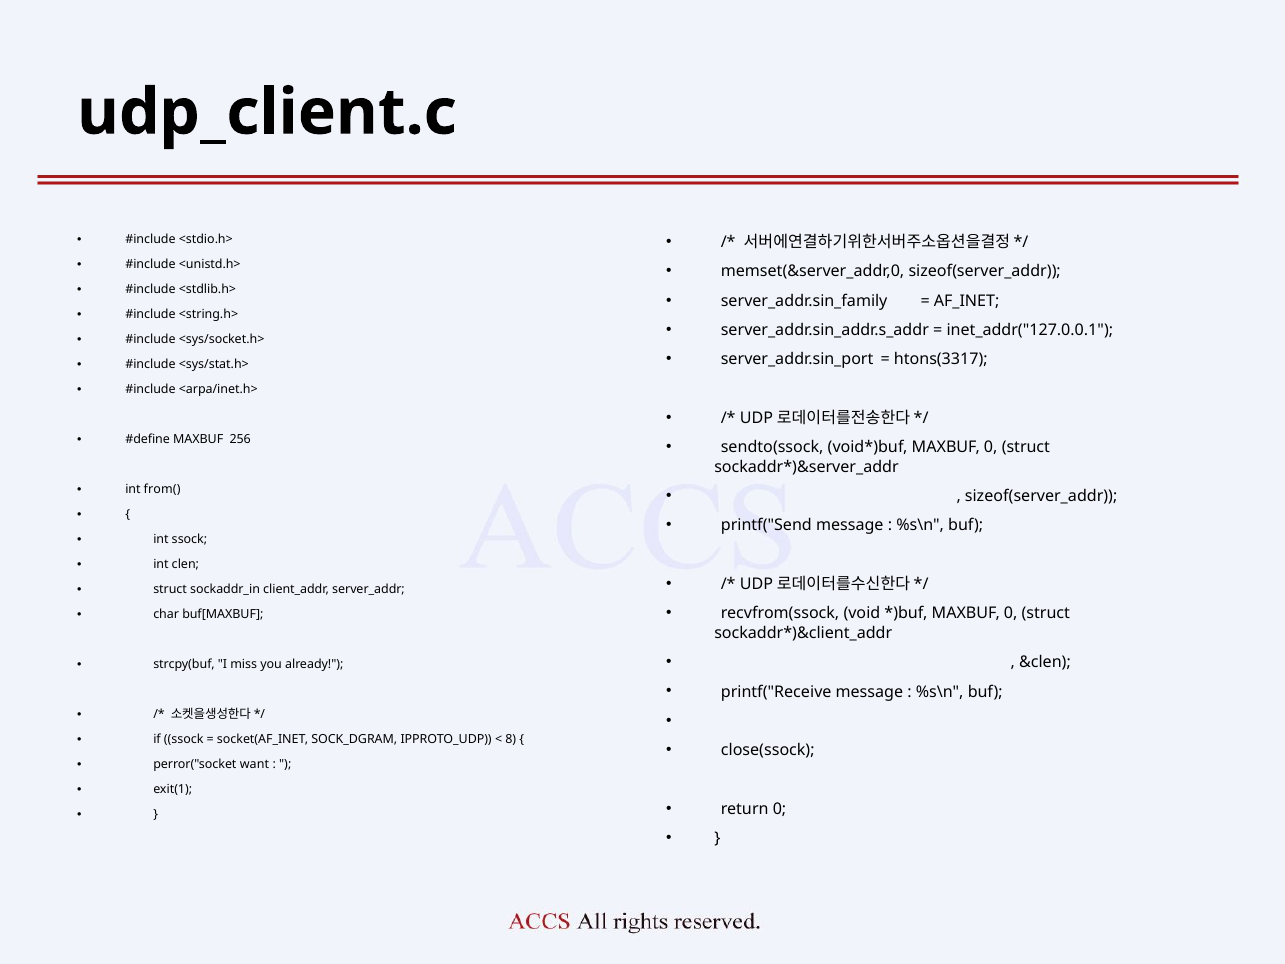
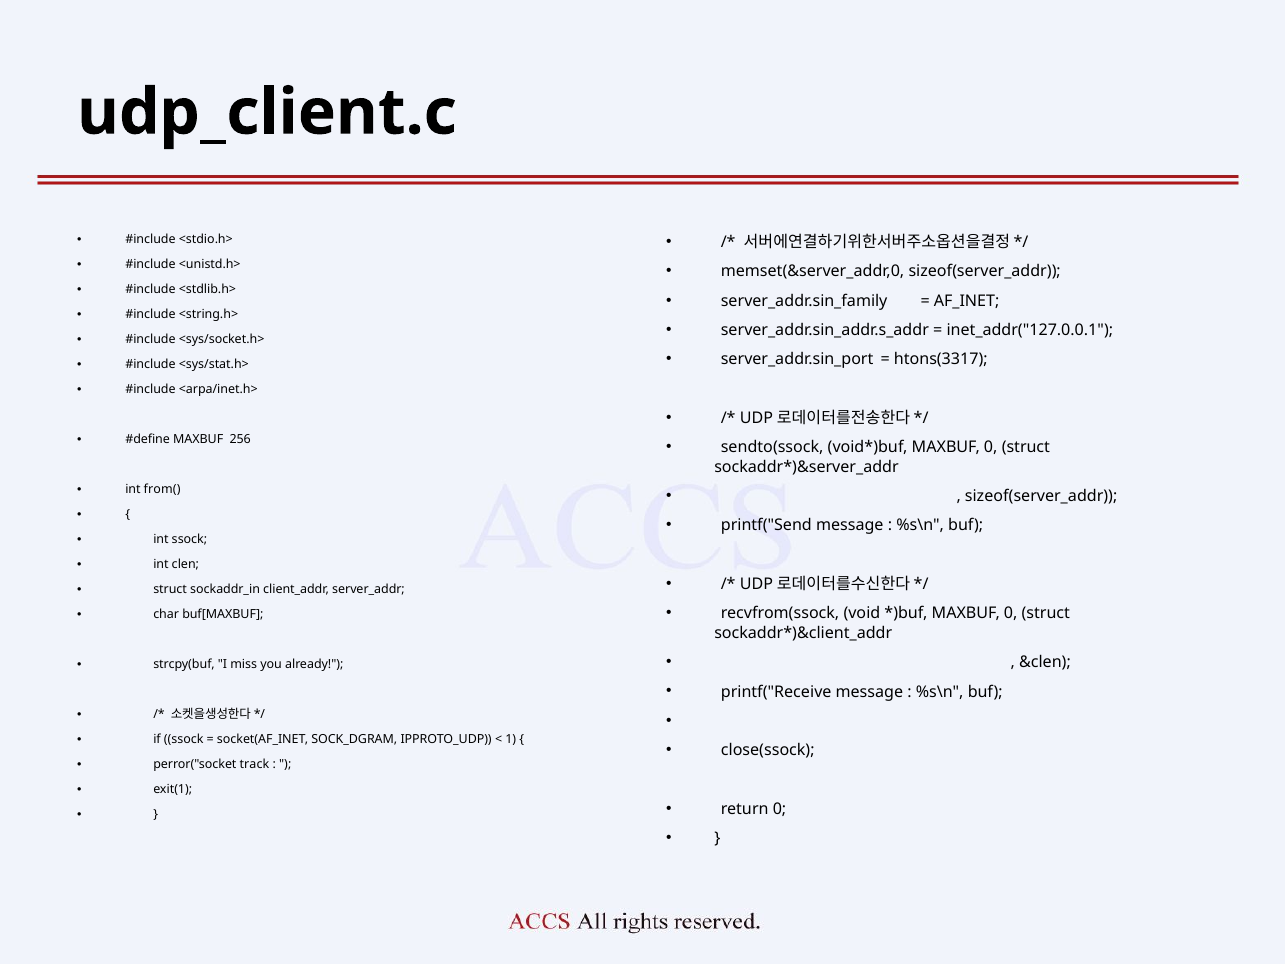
8: 8 -> 1
want: want -> track
